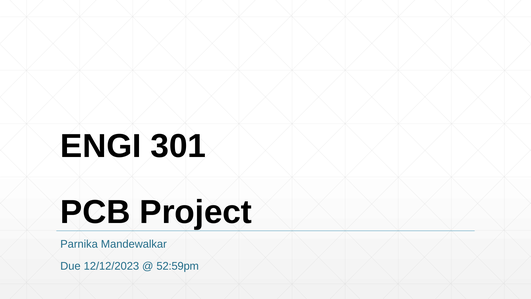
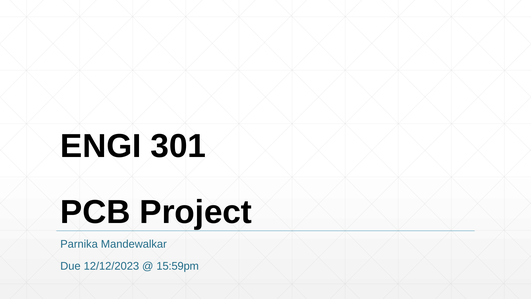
52:59pm: 52:59pm -> 15:59pm
